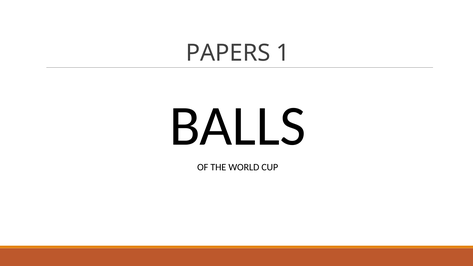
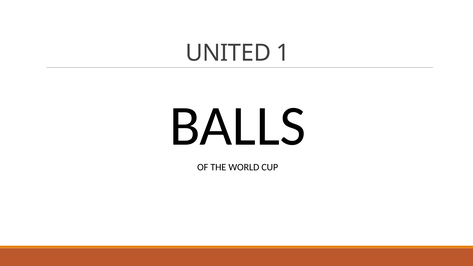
PAPERS: PAPERS -> UNITED
